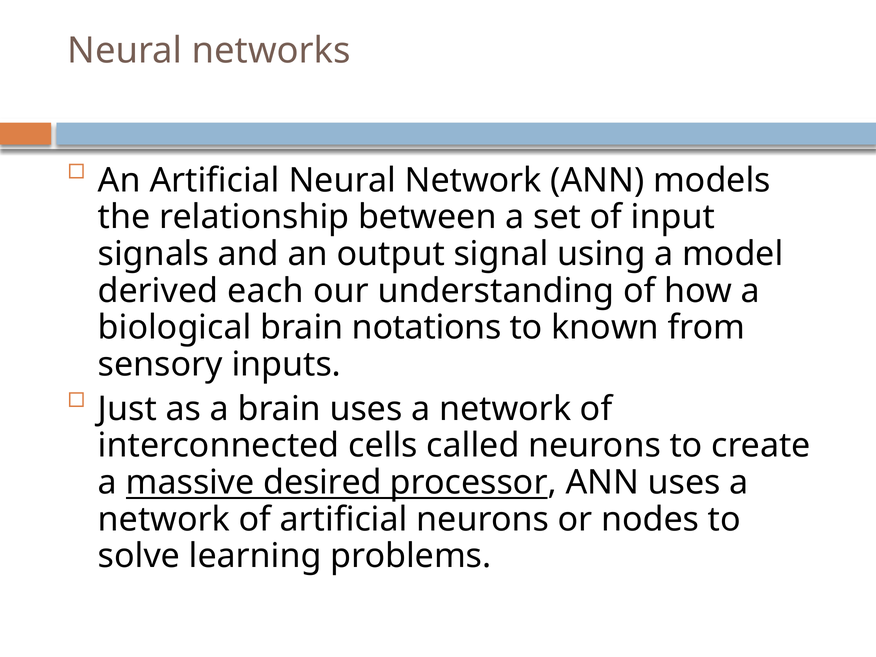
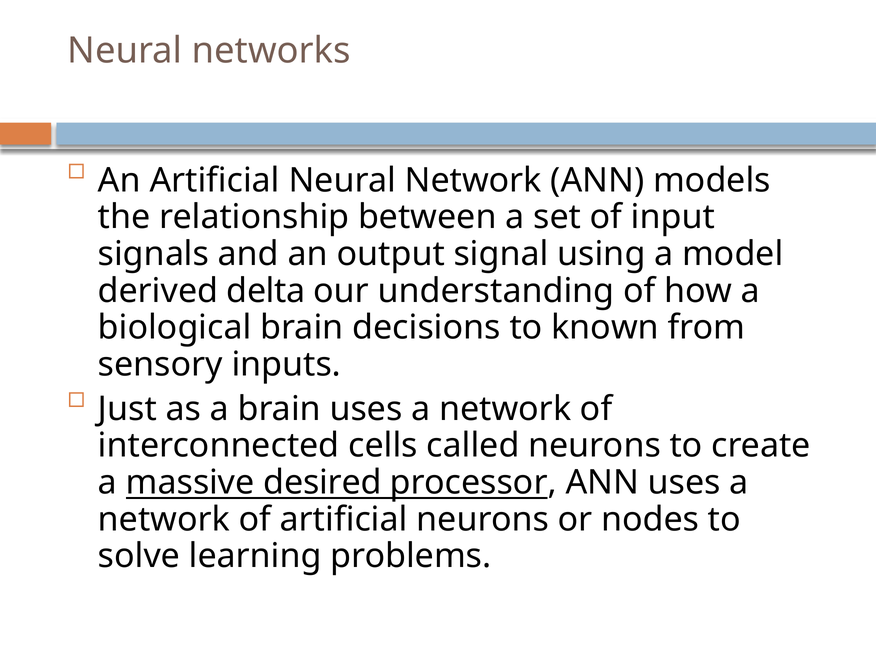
each: each -> delta
notations: notations -> decisions
